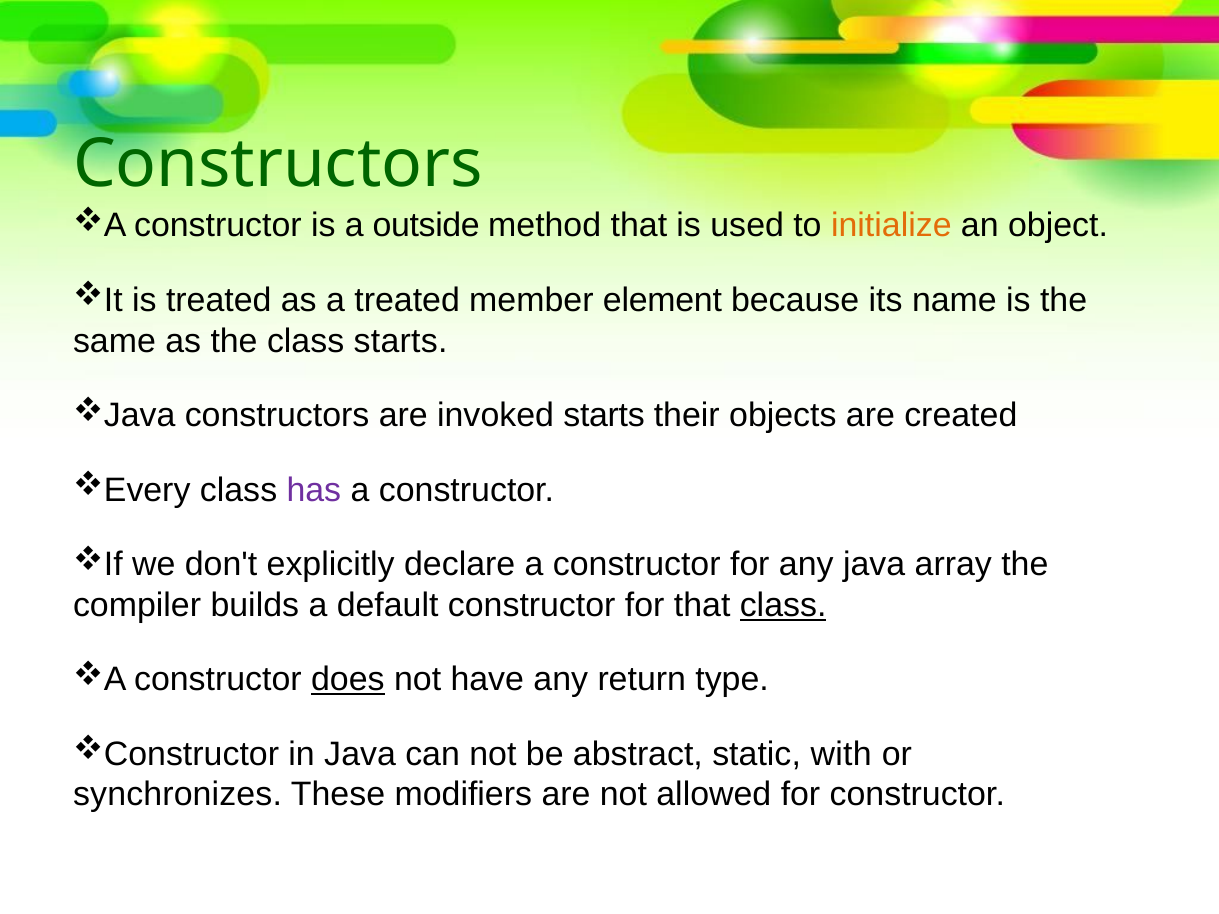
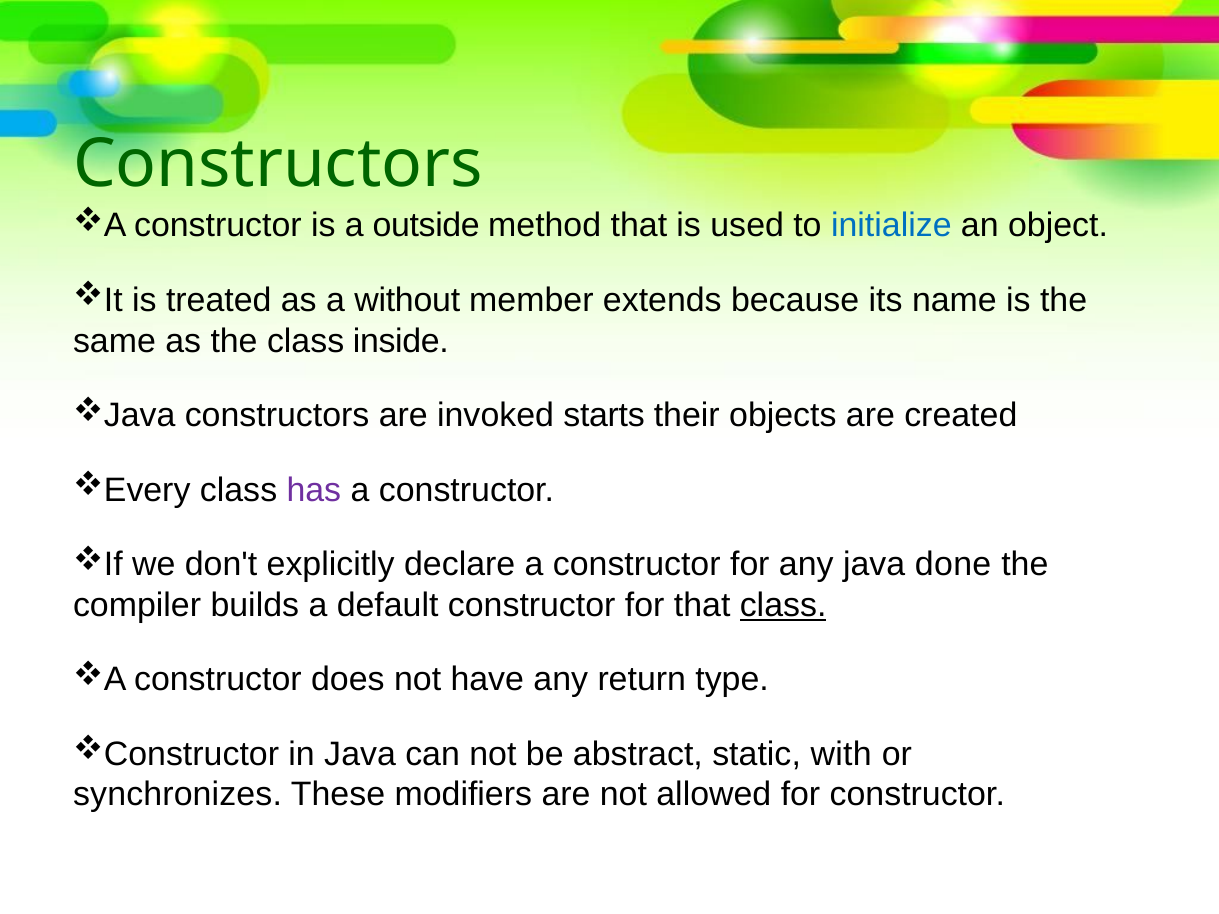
initialize colour: orange -> blue
a treated: treated -> without
element: element -> extends
class starts: starts -> inside
array: array -> done
does underline: present -> none
